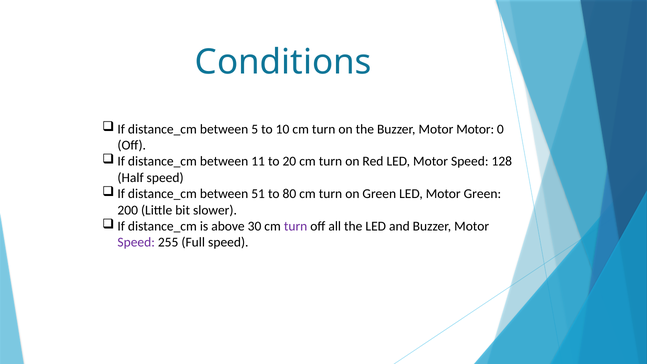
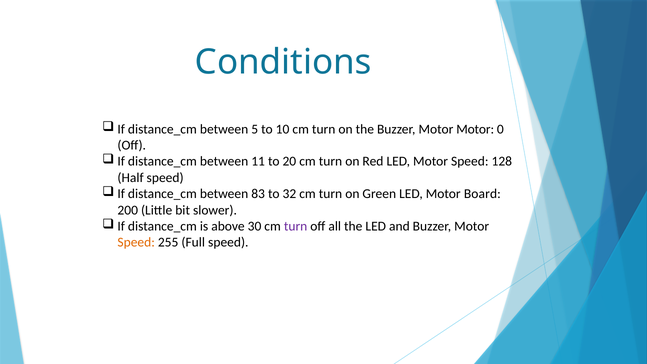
51: 51 -> 83
80: 80 -> 32
Motor Green: Green -> Board
Speed at (136, 242) colour: purple -> orange
